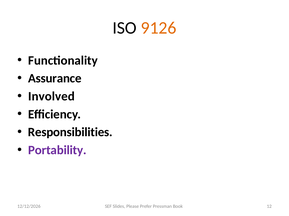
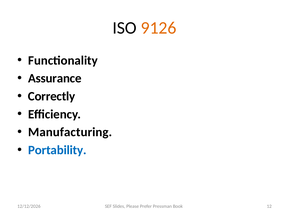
Involved: Involved -> Correctly
Responsibilities: Responsibilities -> Manufacturing
Portability colour: purple -> blue
